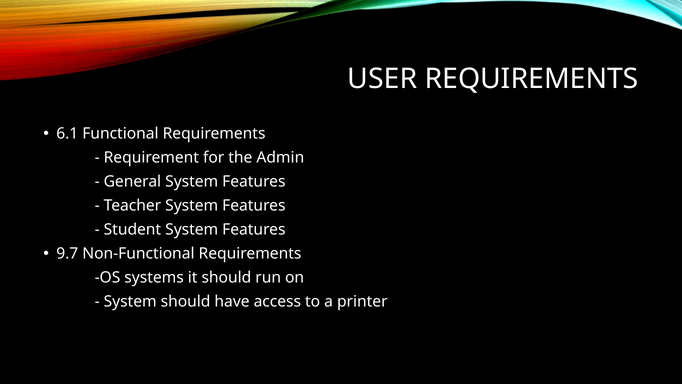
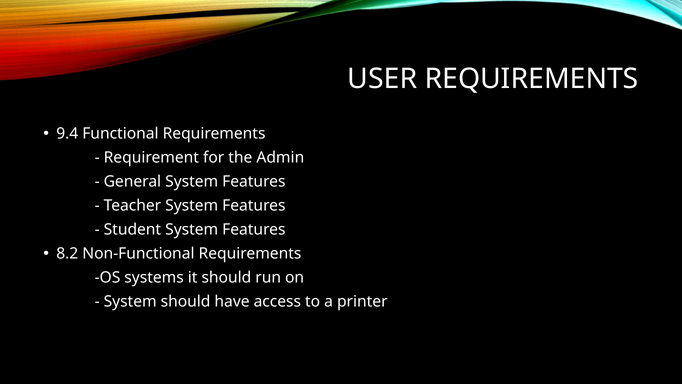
6.1: 6.1 -> 9.4
9.7: 9.7 -> 8.2
